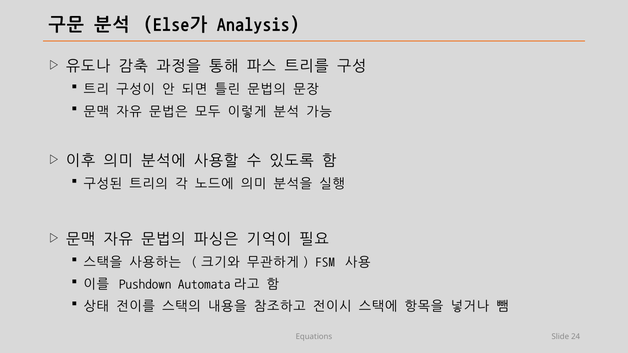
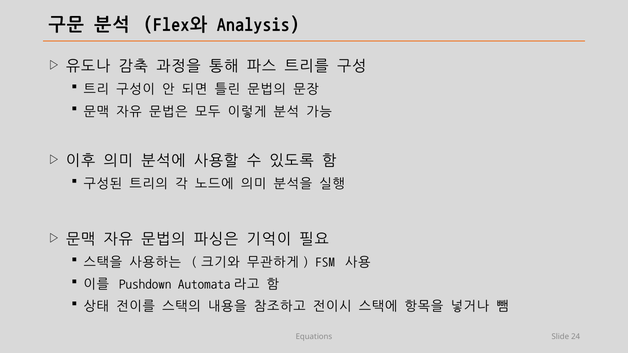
Else가: Else가 -> Flex와
